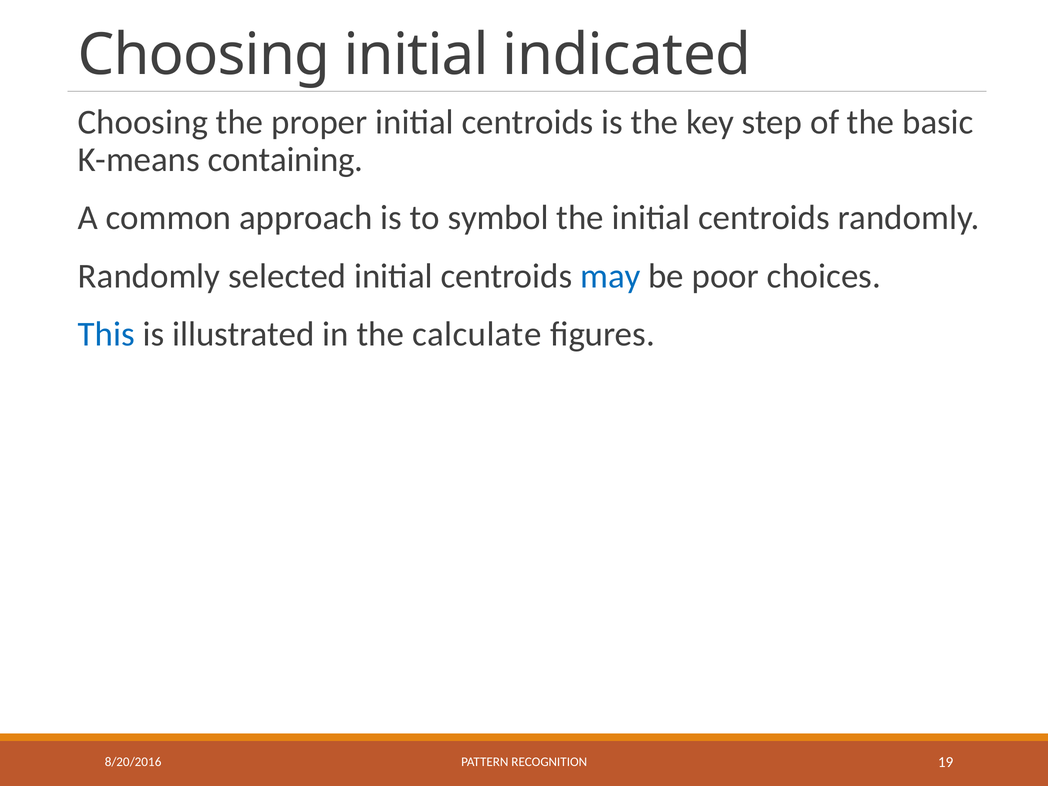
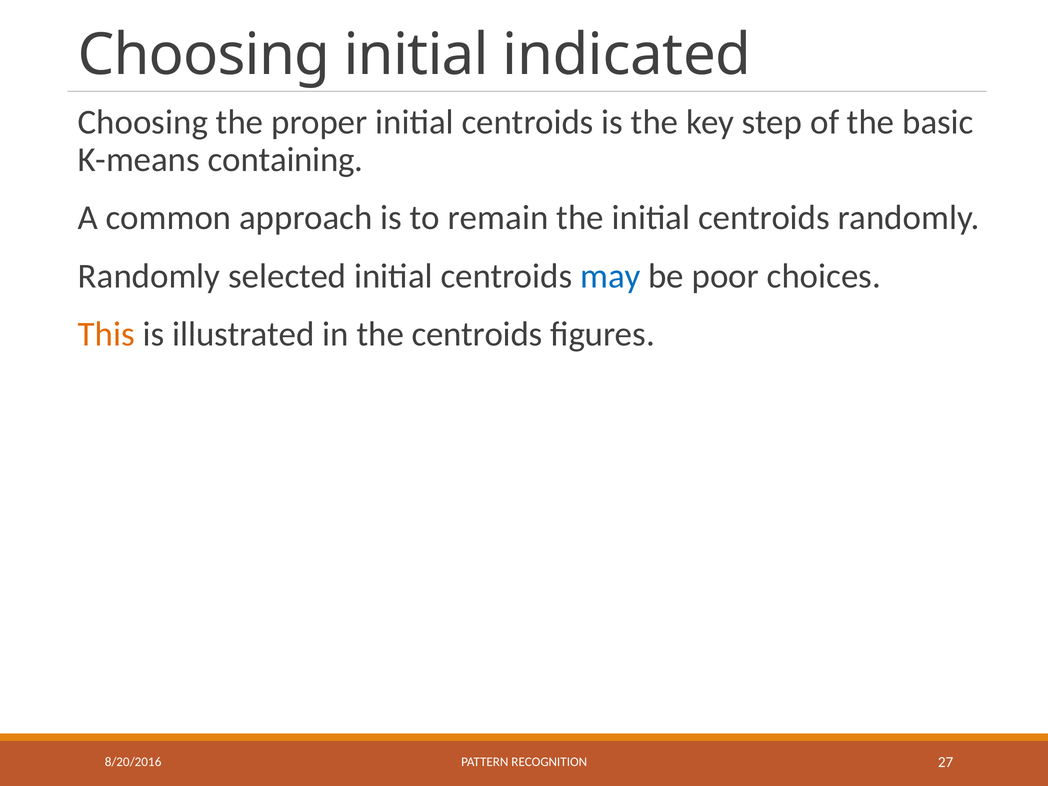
symbol: symbol -> remain
This colour: blue -> orange
the calculate: calculate -> centroids
19: 19 -> 27
